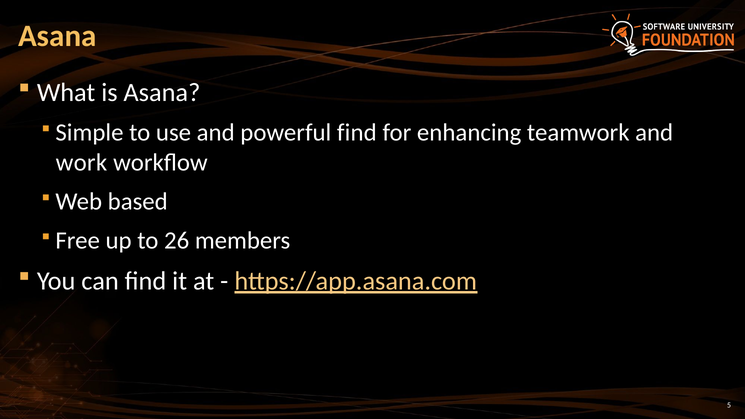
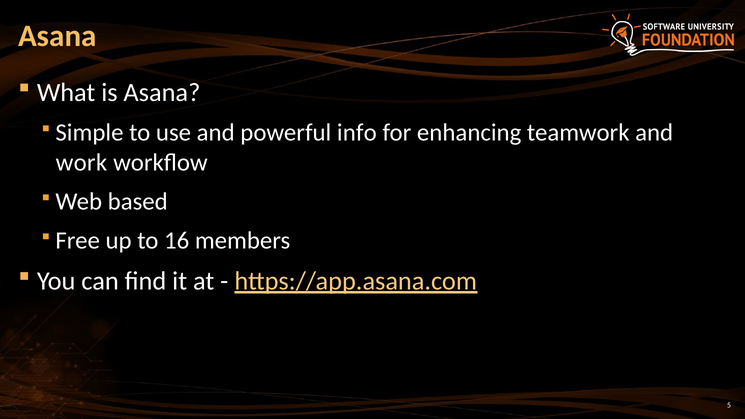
powerful find: find -> info
26: 26 -> 16
